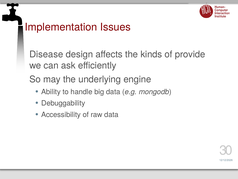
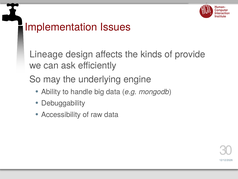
Disease: Disease -> Lineage
